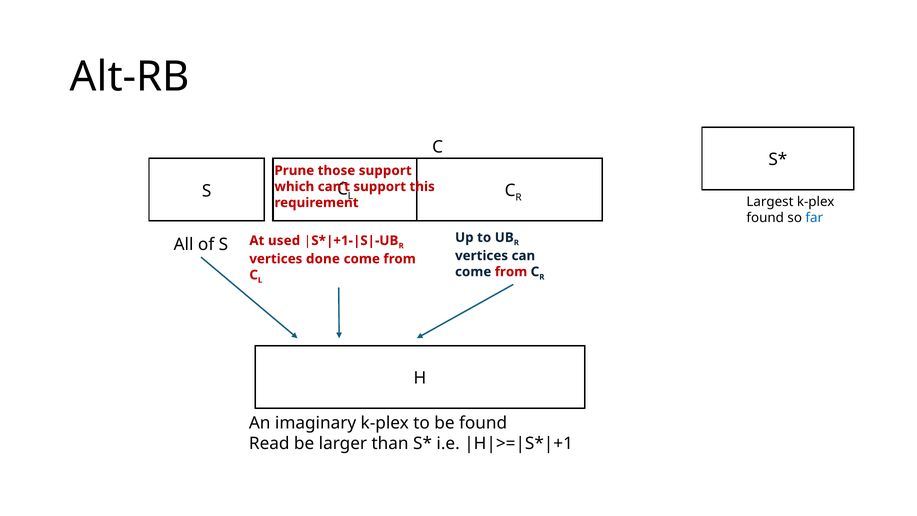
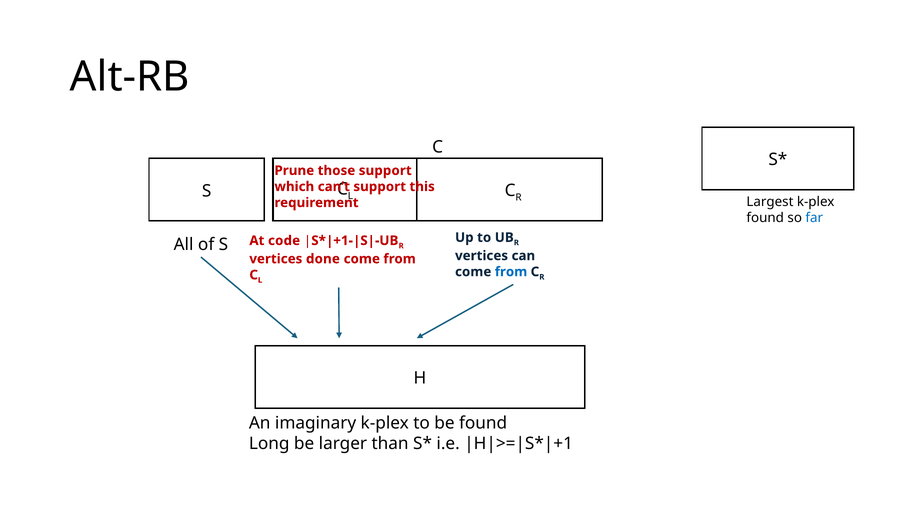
used: used -> code
from at (511, 272) colour: red -> blue
Read: Read -> Long
